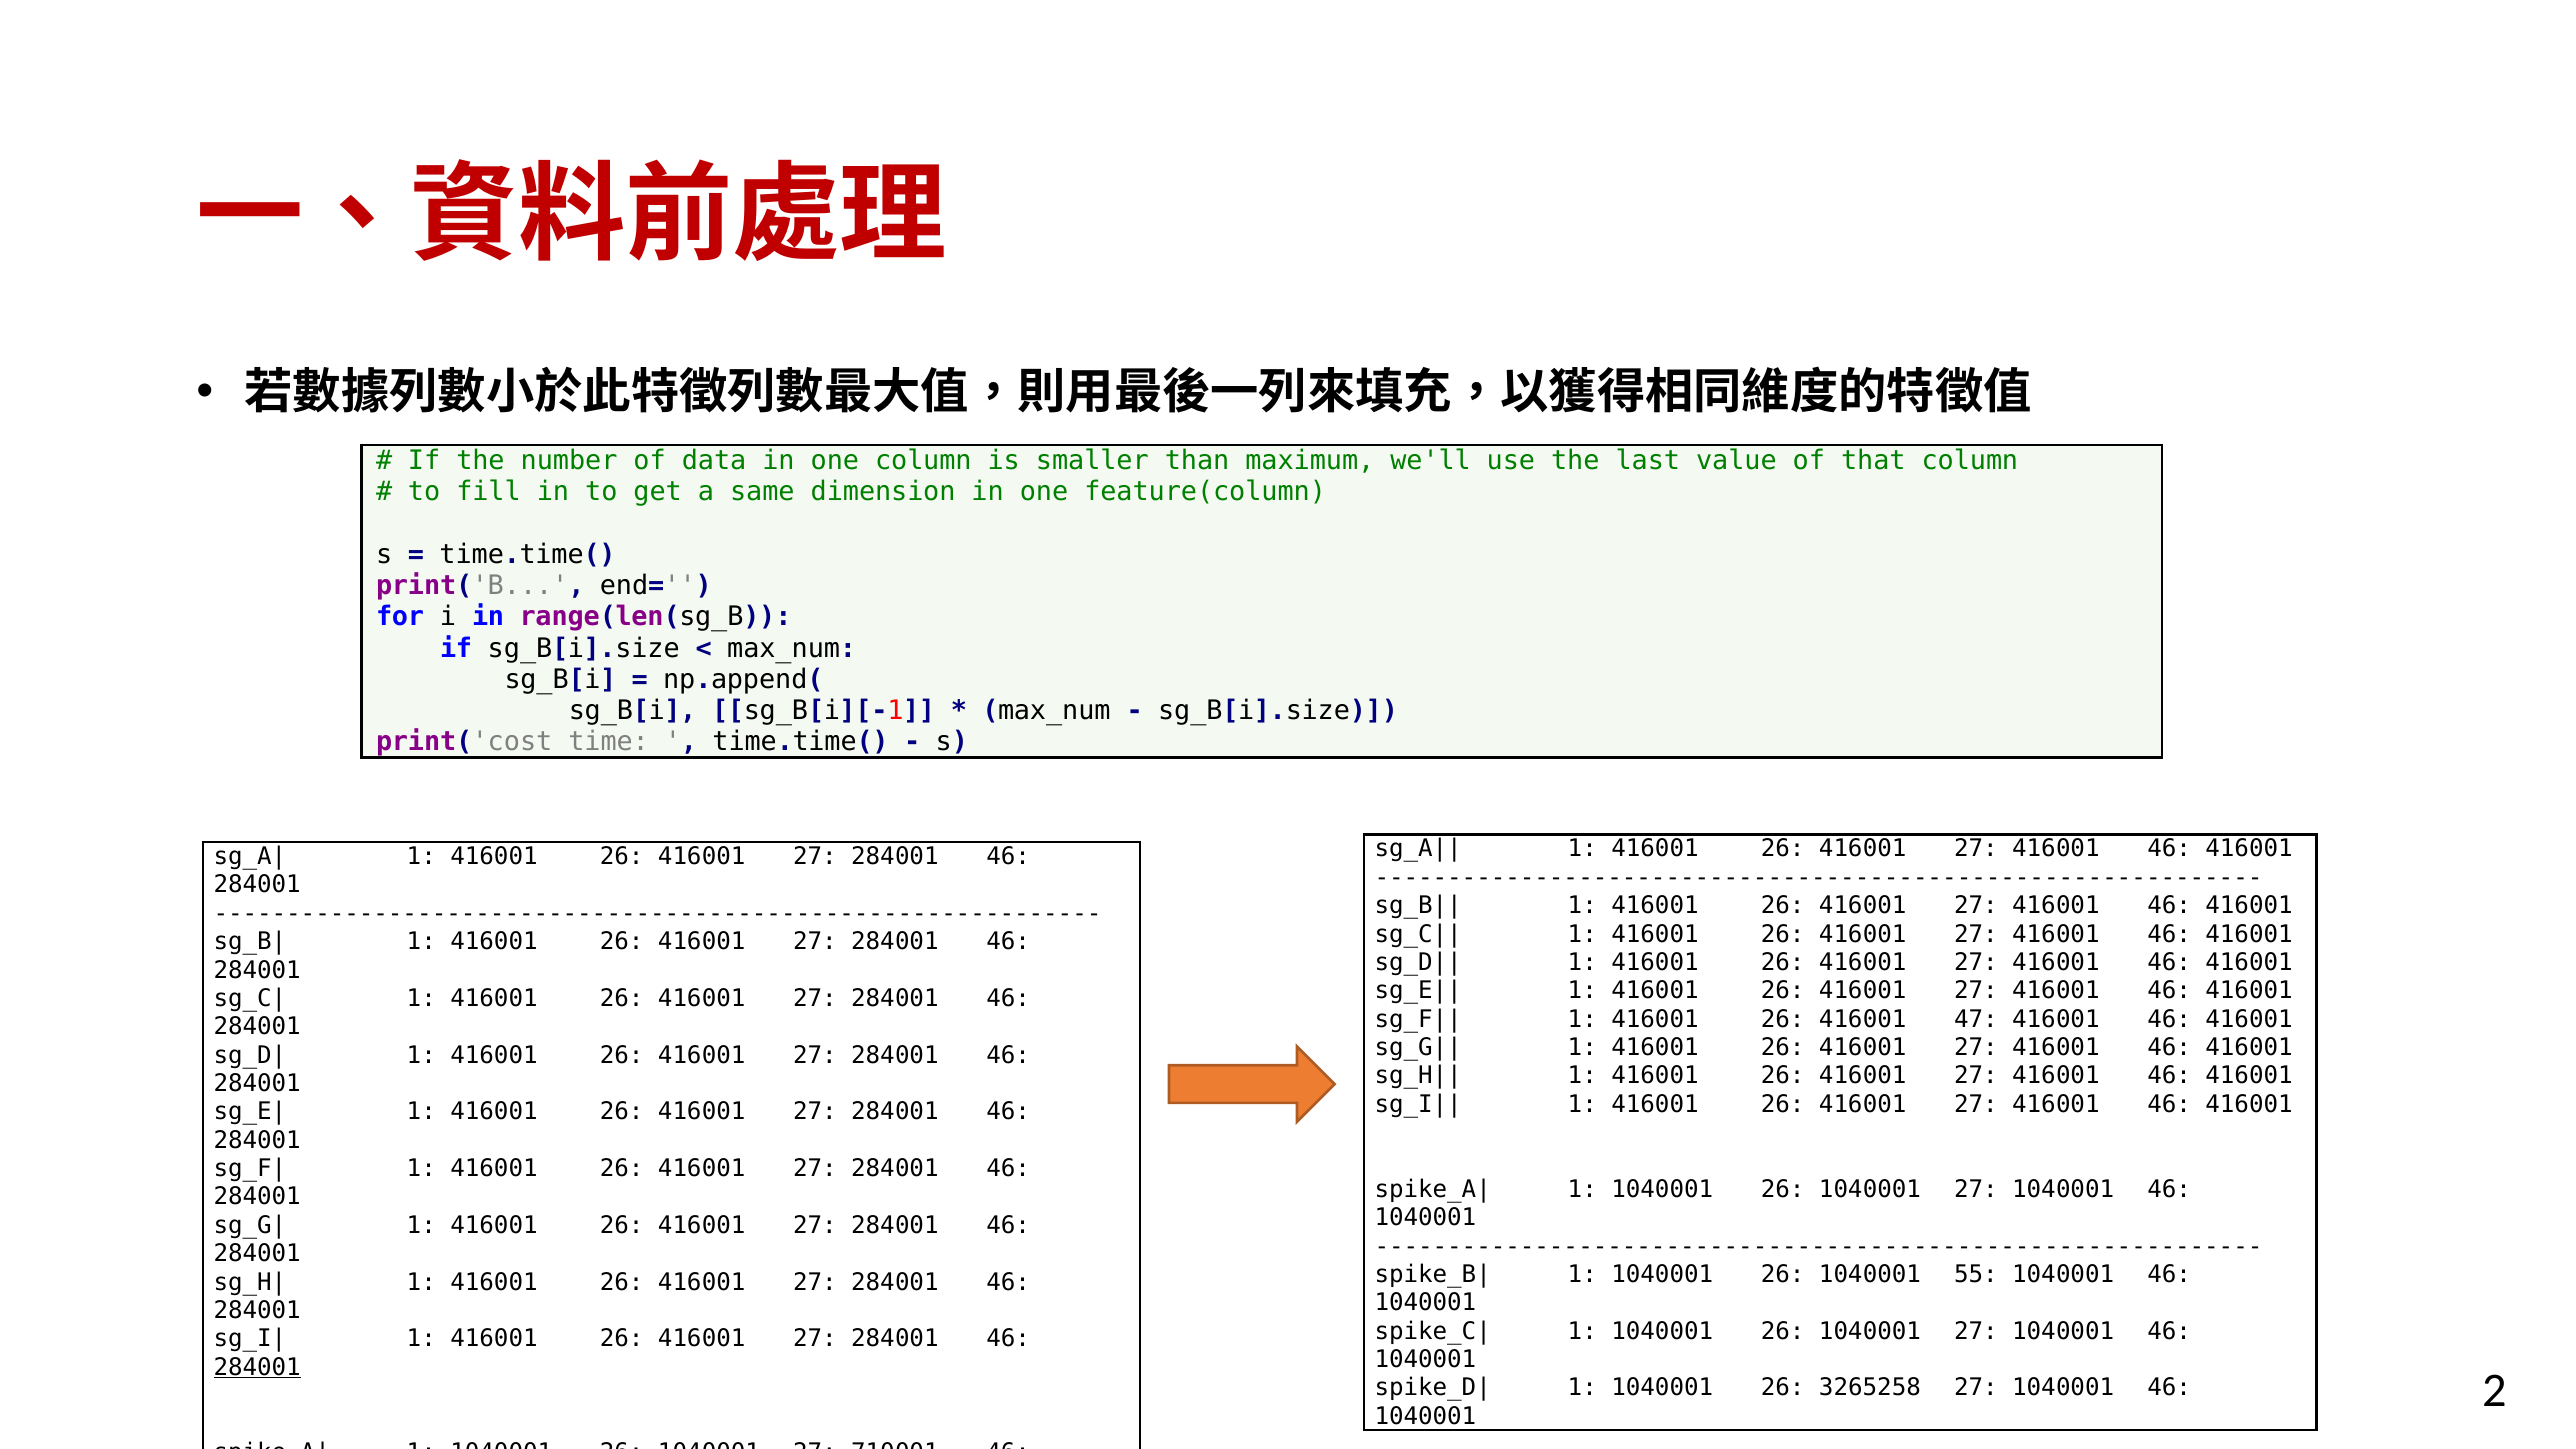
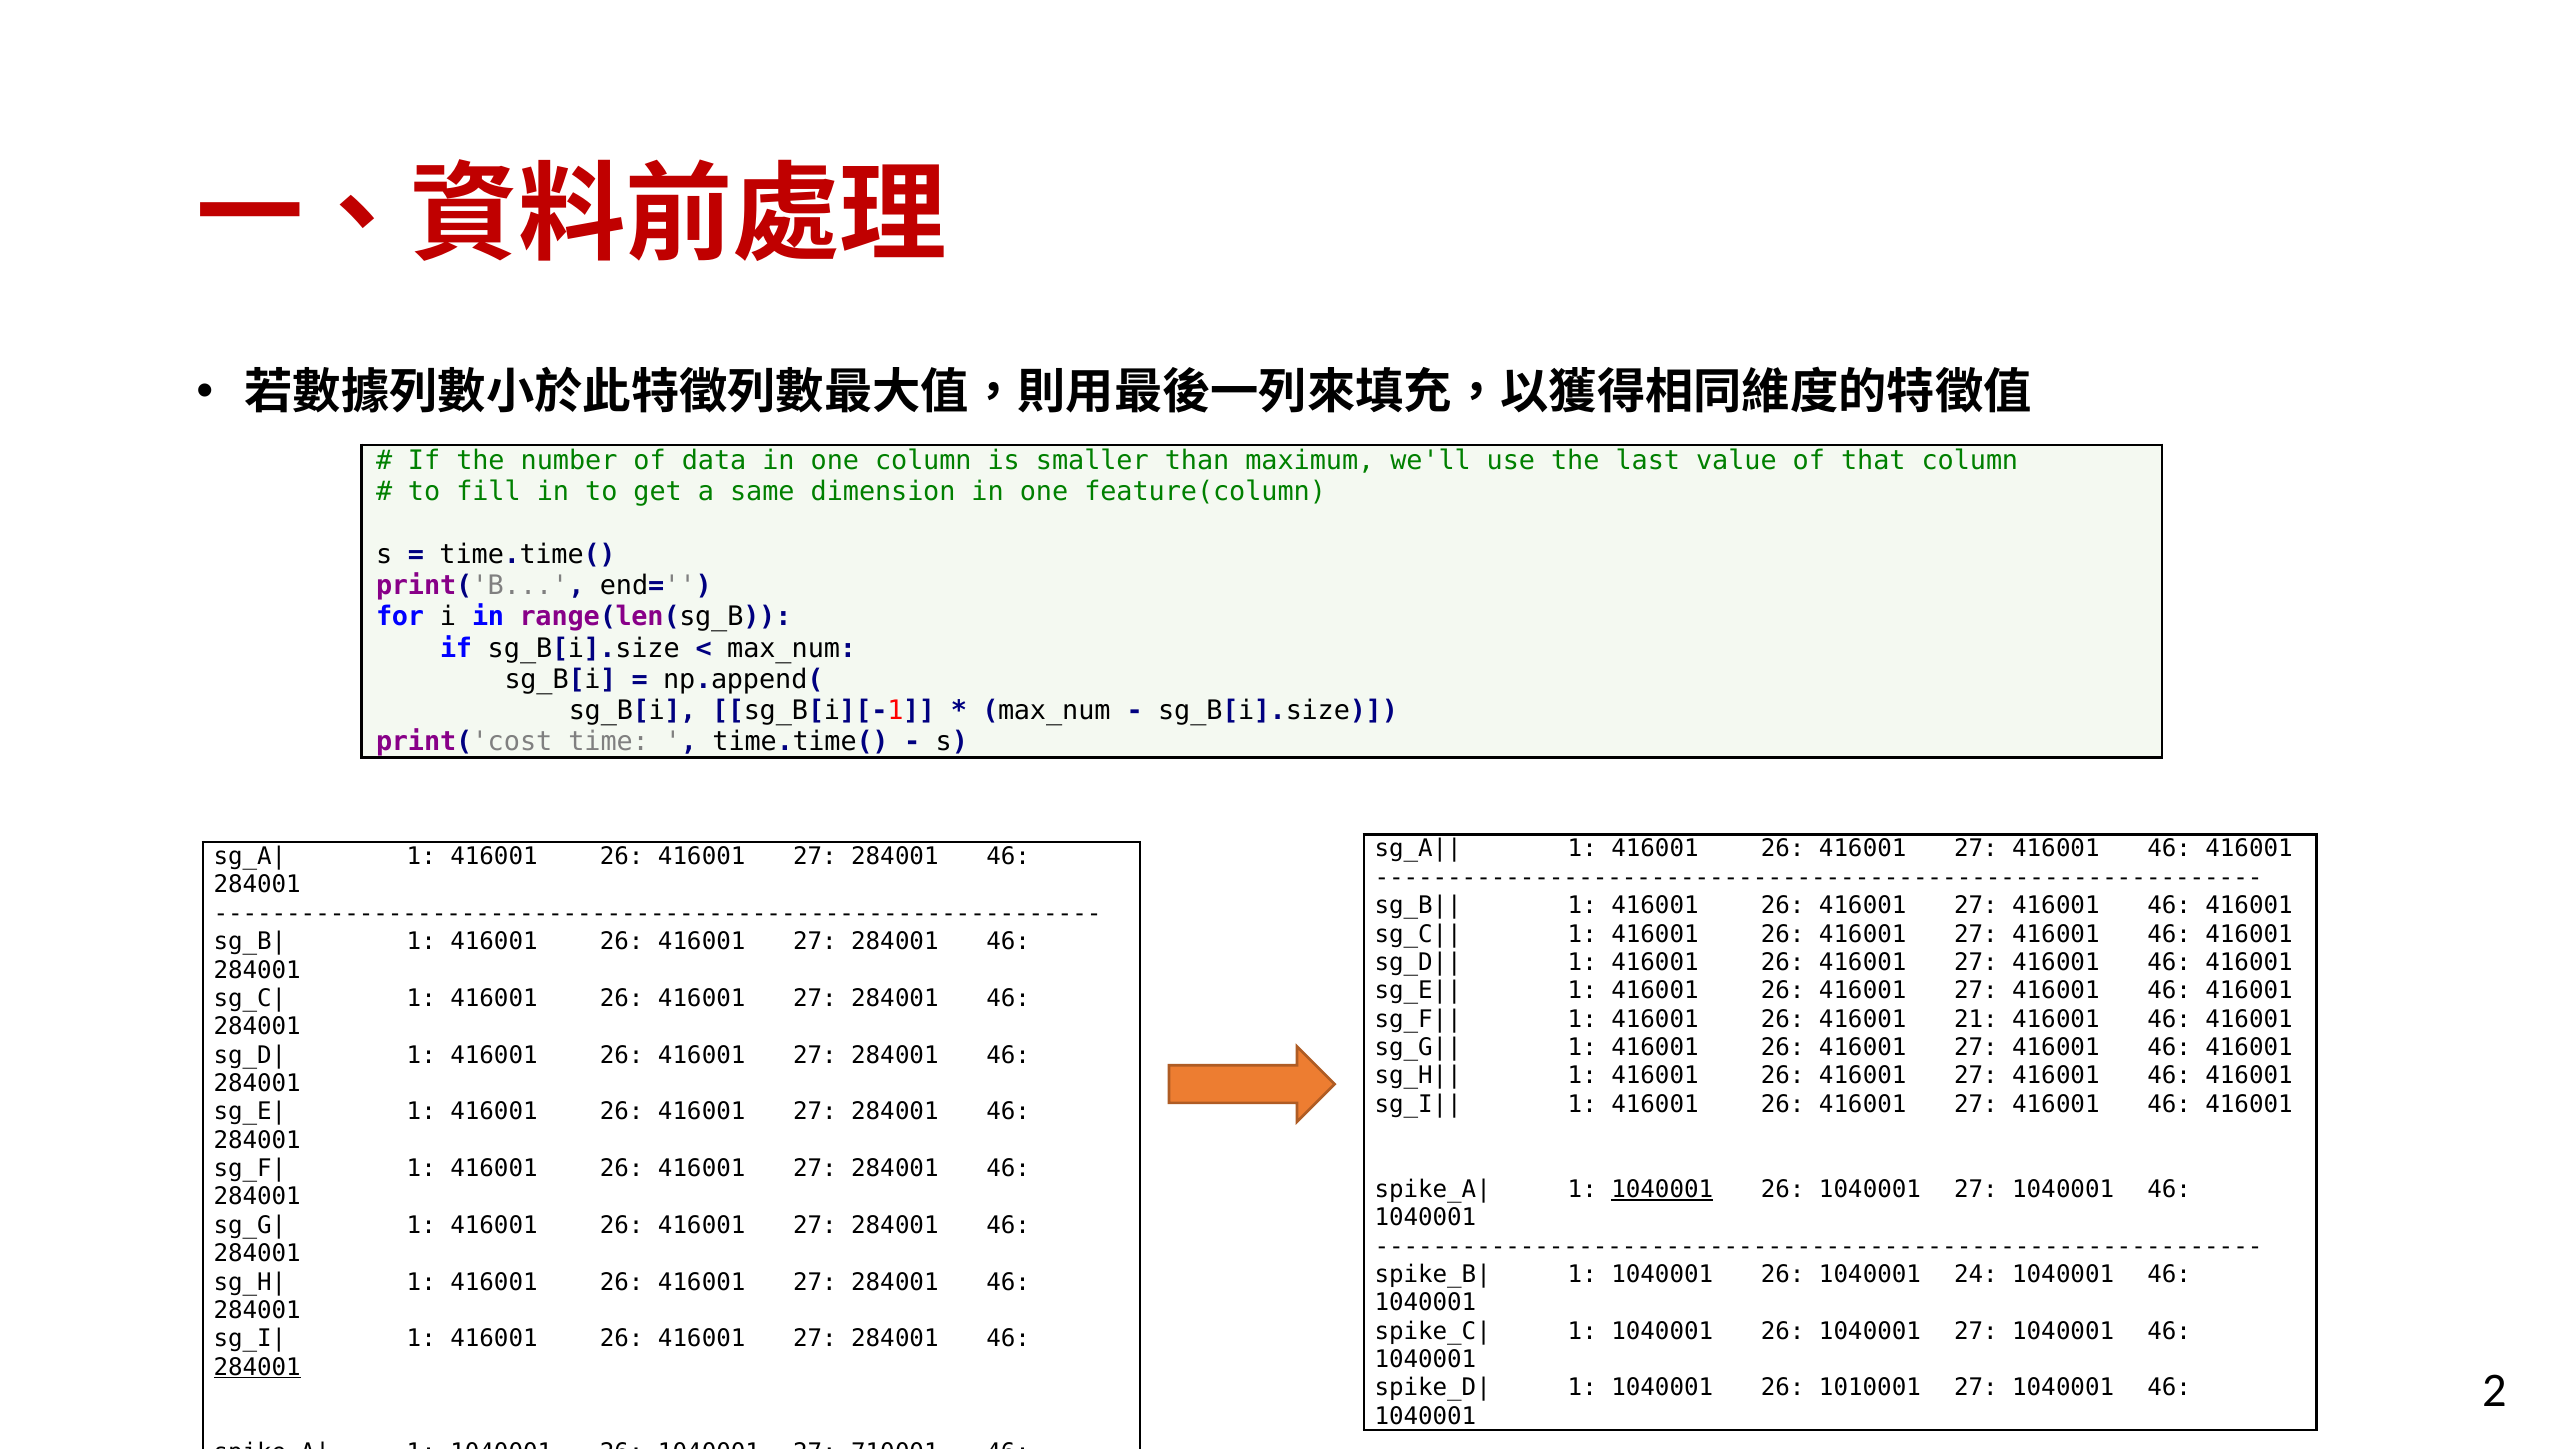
47: 47 -> 21
1040001 at (1662, 1189) underline: none -> present
55: 55 -> 24
3265258: 3265258 -> 1010001
